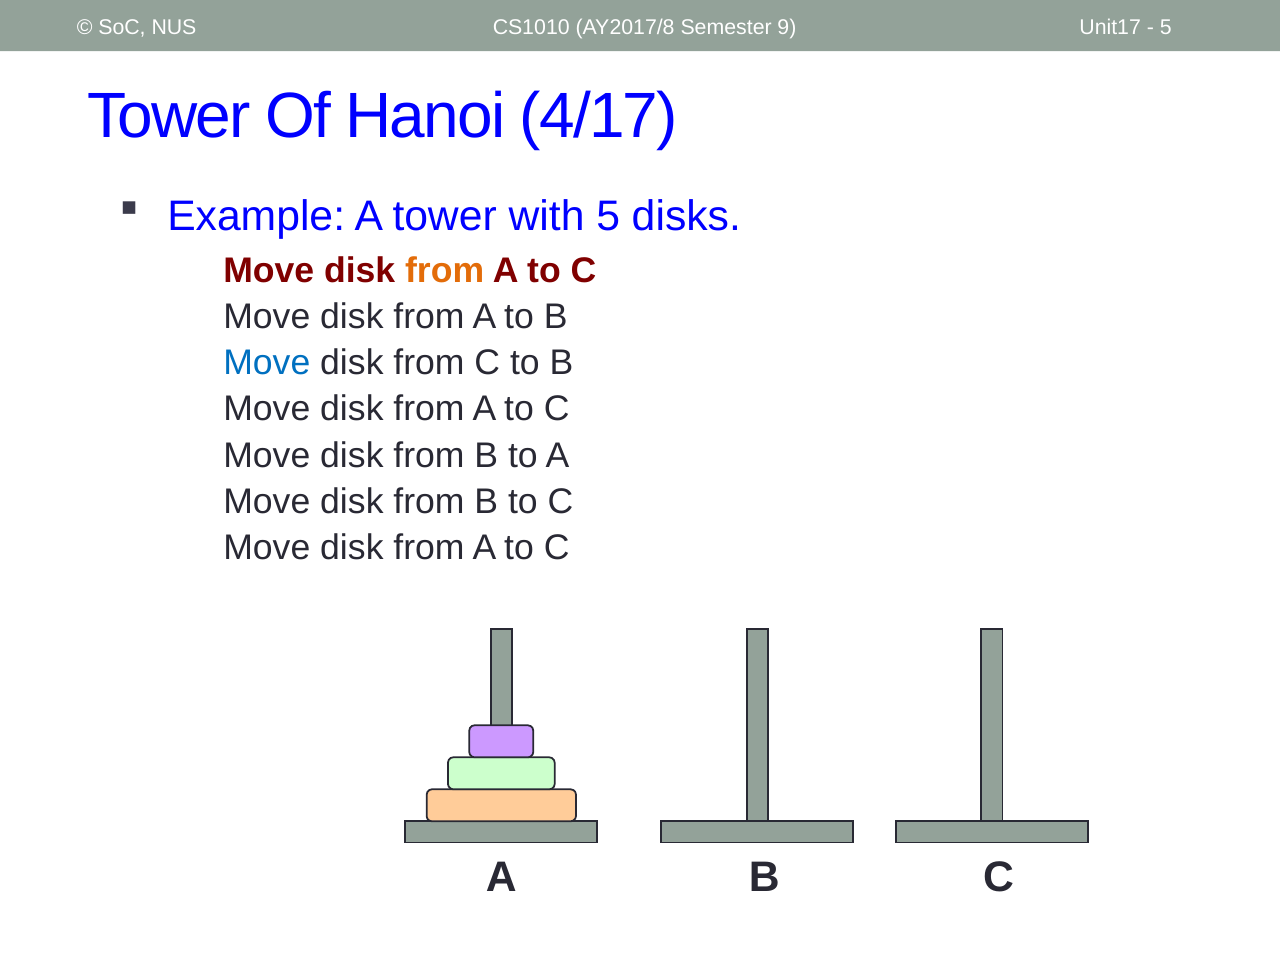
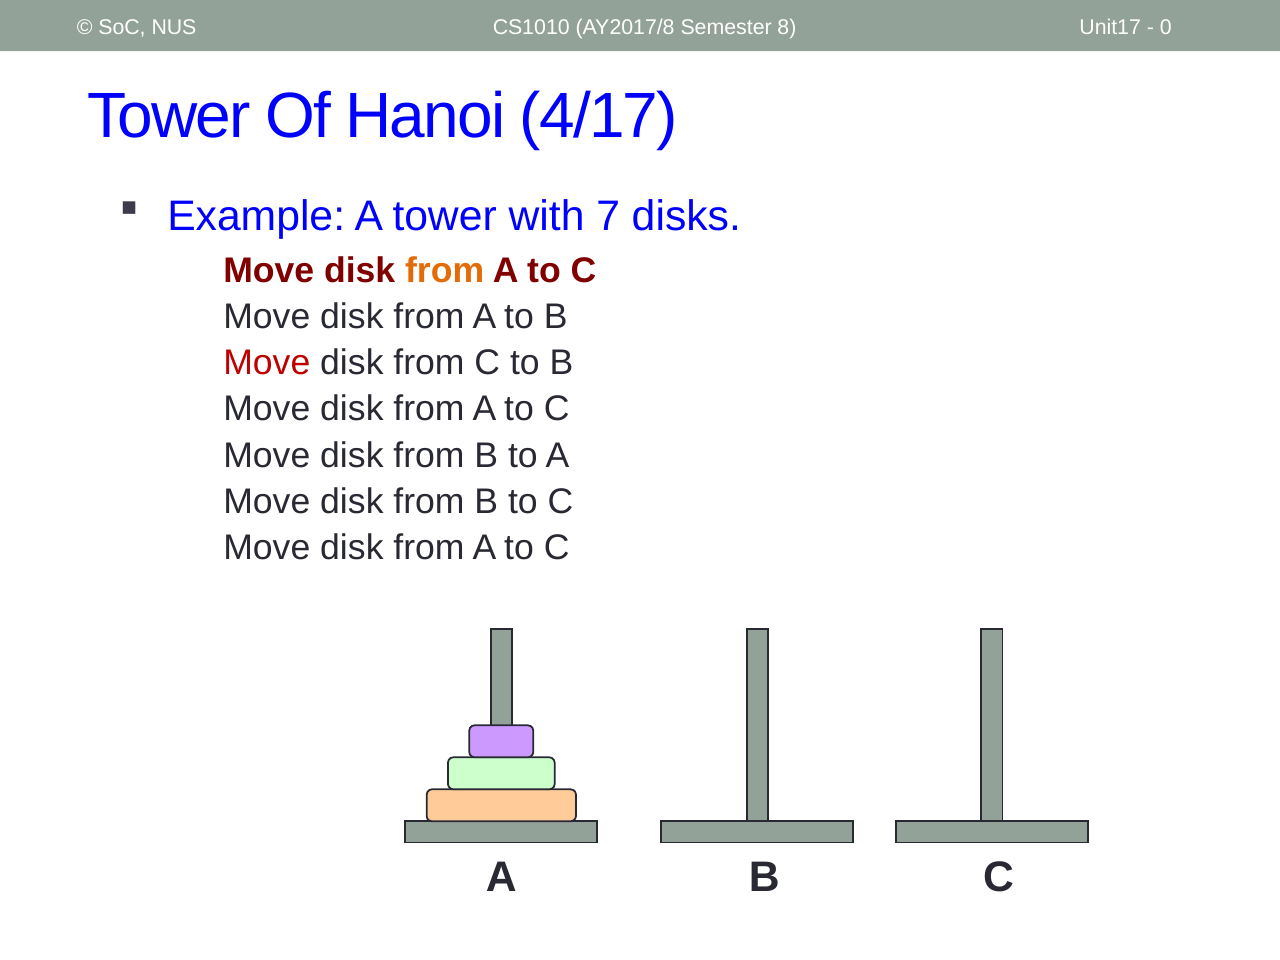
9: 9 -> 8
5 at (1166, 27): 5 -> 0
with 5: 5 -> 7
Move at (267, 363) colour: blue -> red
